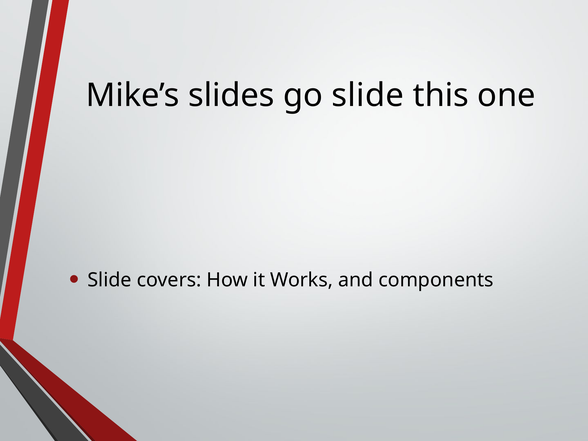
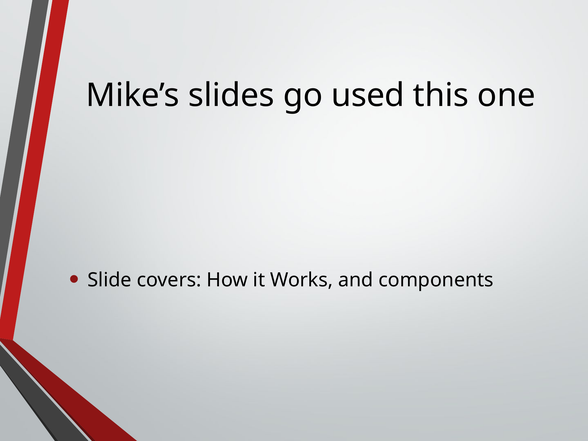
go slide: slide -> used
